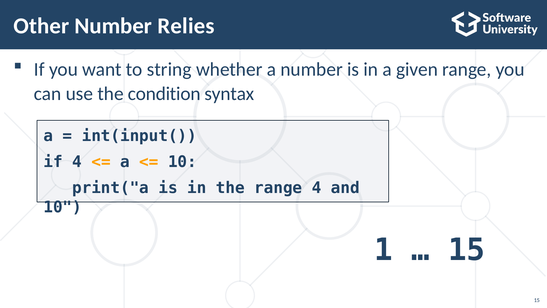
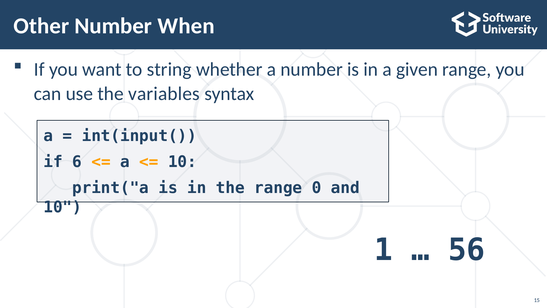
Relies: Relies -> When
condition: condition -> variables
if 4: 4 -> 6
range 4: 4 -> 0
15 at (467, 250): 15 -> 56
